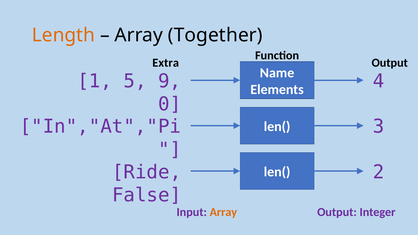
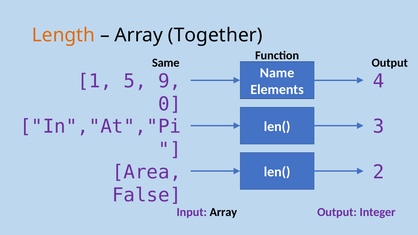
Extra: Extra -> Same
Ride: Ride -> Area
Array at (223, 212) colour: orange -> black
